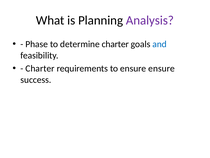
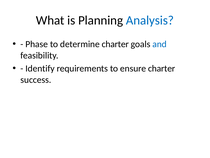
Analysis colour: purple -> blue
Charter at (40, 68): Charter -> Identify
ensure ensure: ensure -> charter
